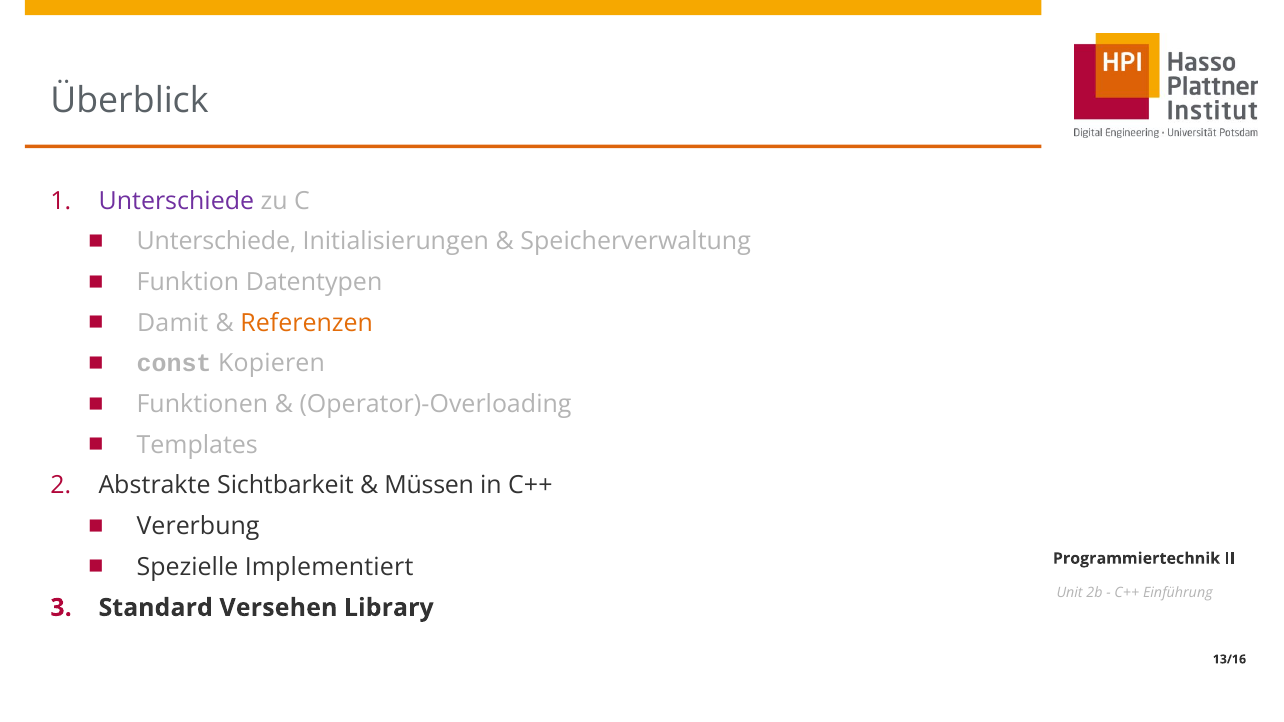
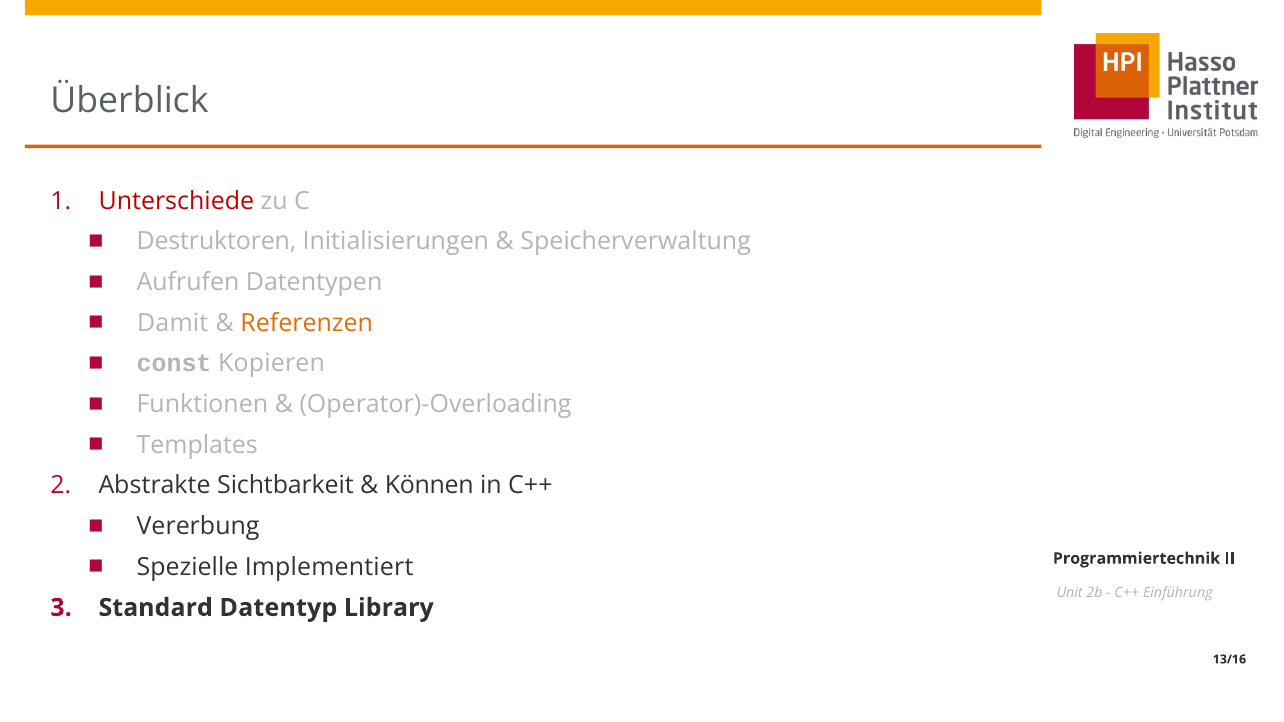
Unterschiede at (176, 201) colour: purple -> red
Unterschiede at (216, 242): Unterschiede -> Destruktoren
Funktion: Funktion -> Aufrufen
Müssen: Müssen -> Können
Versehen: Versehen -> Datentyp
